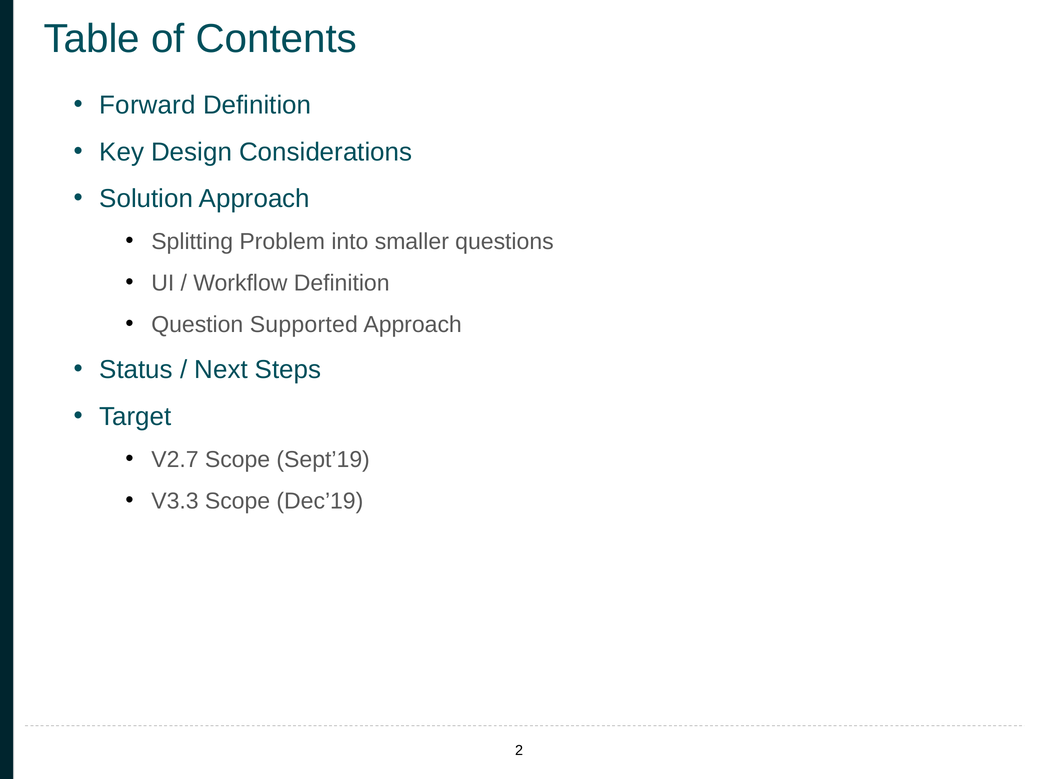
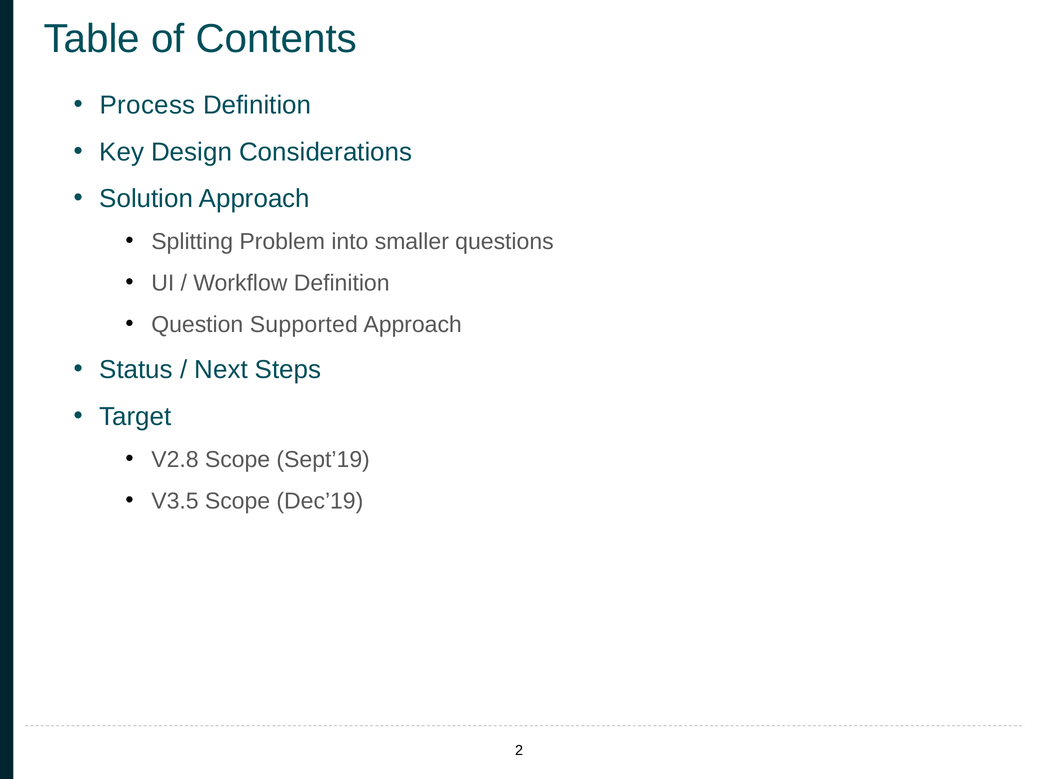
Forward: Forward -> Process
V2.7: V2.7 -> V2.8
V3.3: V3.3 -> V3.5
